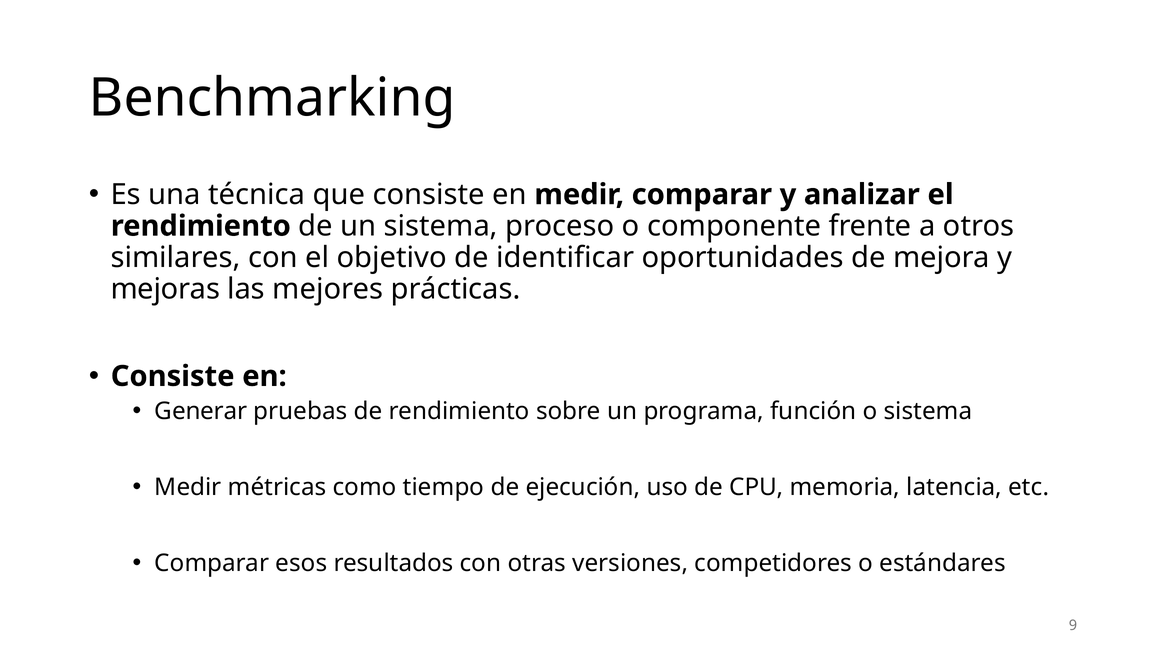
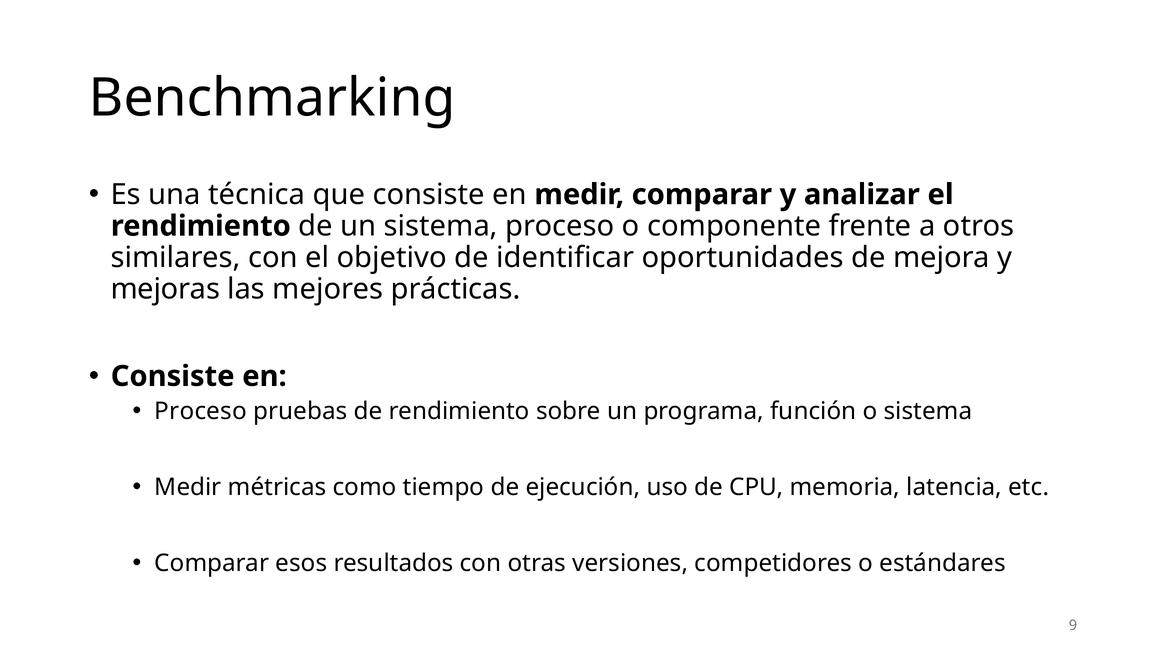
Generar at (201, 411): Generar -> Proceso
